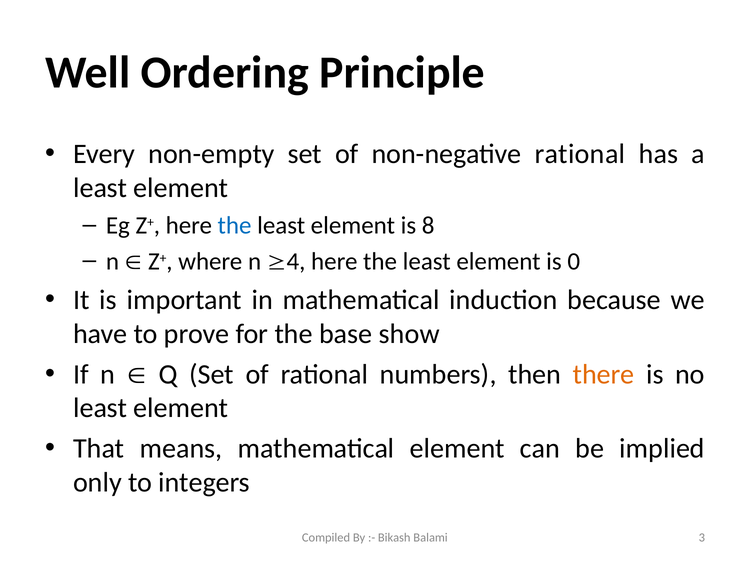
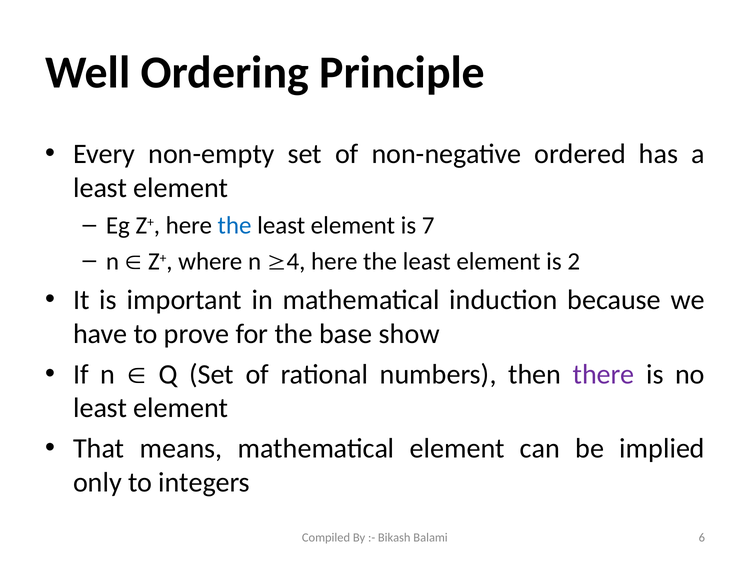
non-negative rational: rational -> ordered
8: 8 -> 7
0: 0 -> 2
there colour: orange -> purple
3: 3 -> 6
